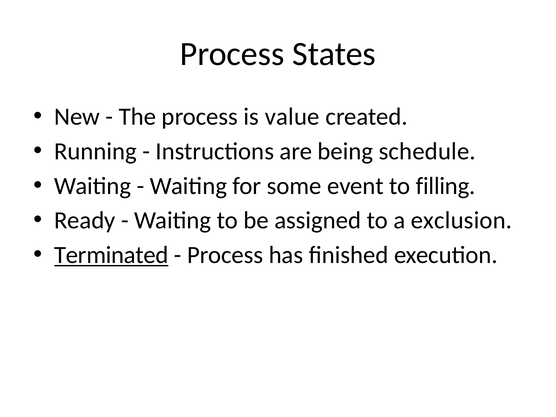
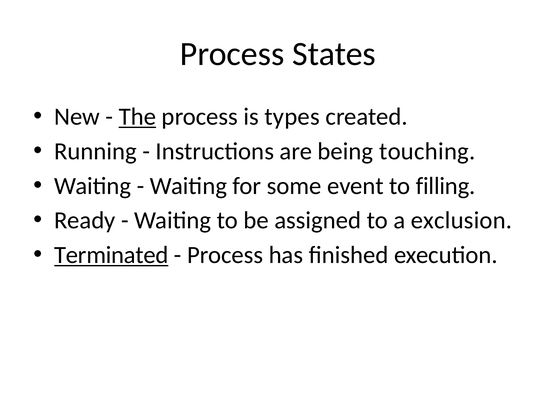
The underline: none -> present
value: value -> types
schedule: schedule -> touching
